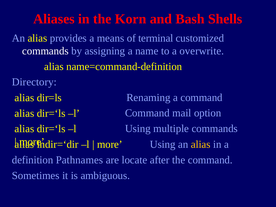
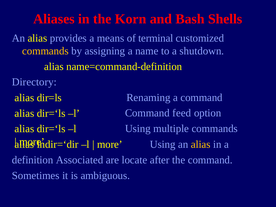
commands at (45, 51) colour: white -> yellow
overwrite: overwrite -> shutdown
mail: mail -> feed
Pathnames: Pathnames -> Associated
